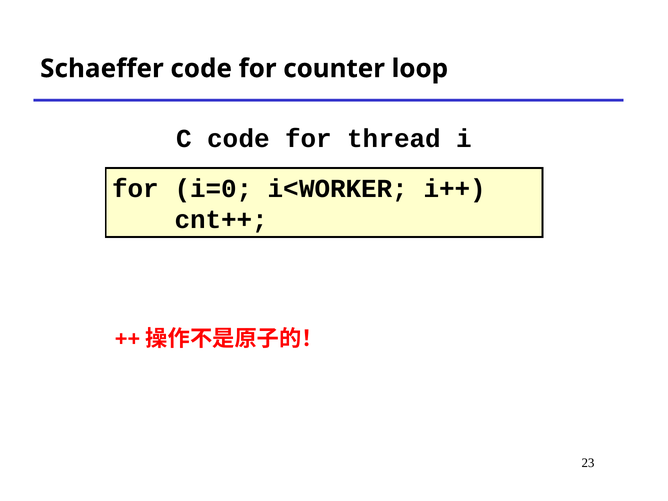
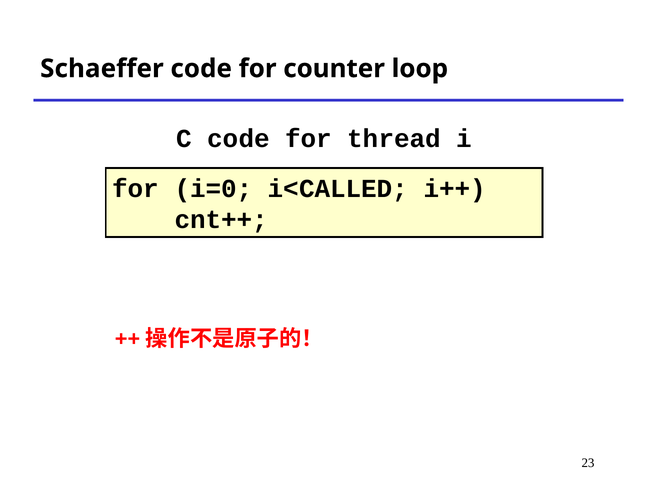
i<WORKER: i<WORKER -> i<CALLED
